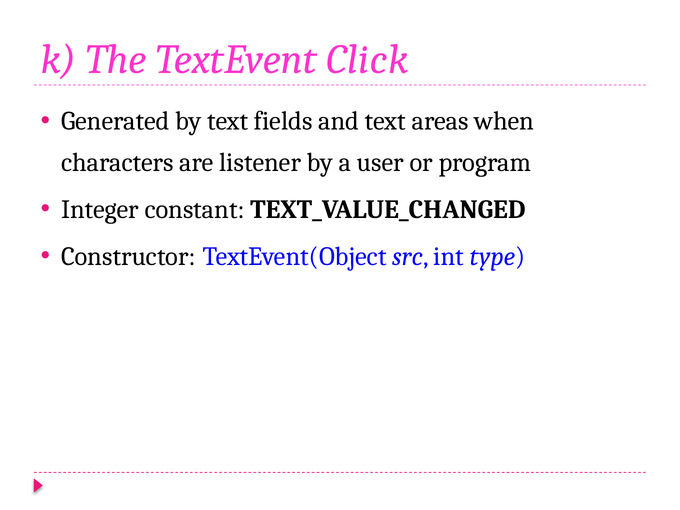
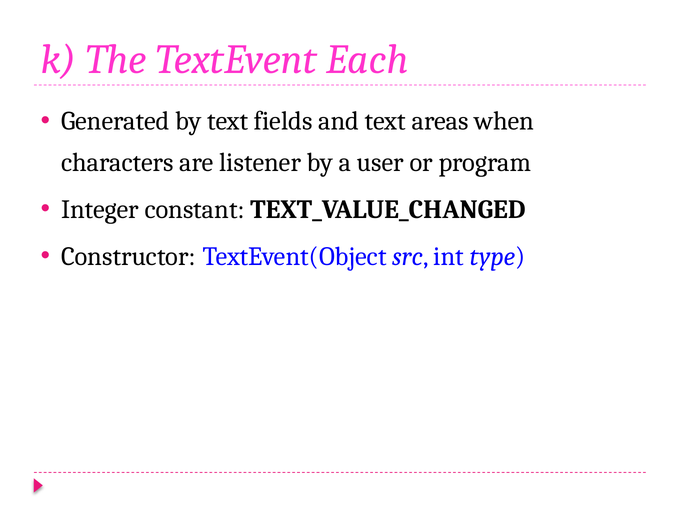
Click: Click -> Each
